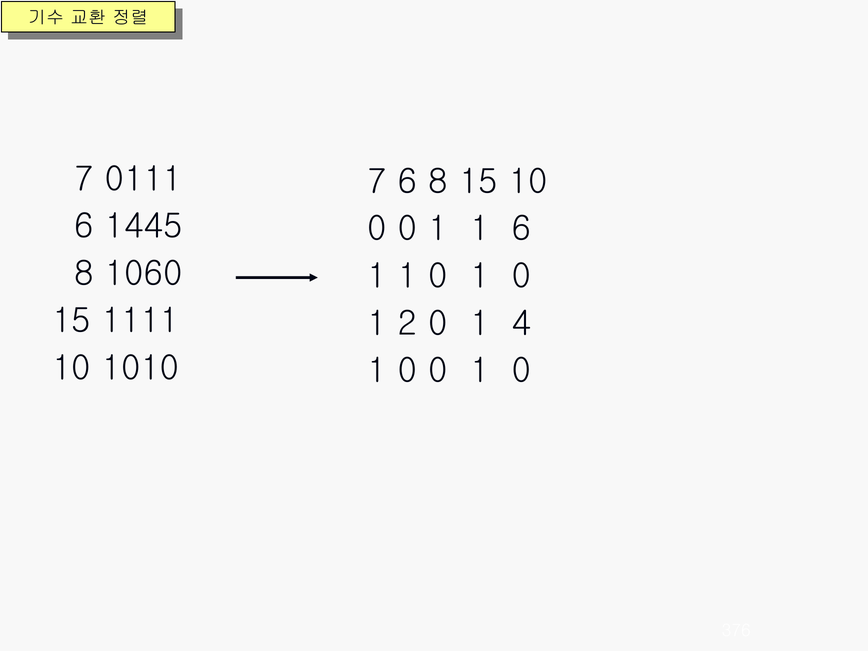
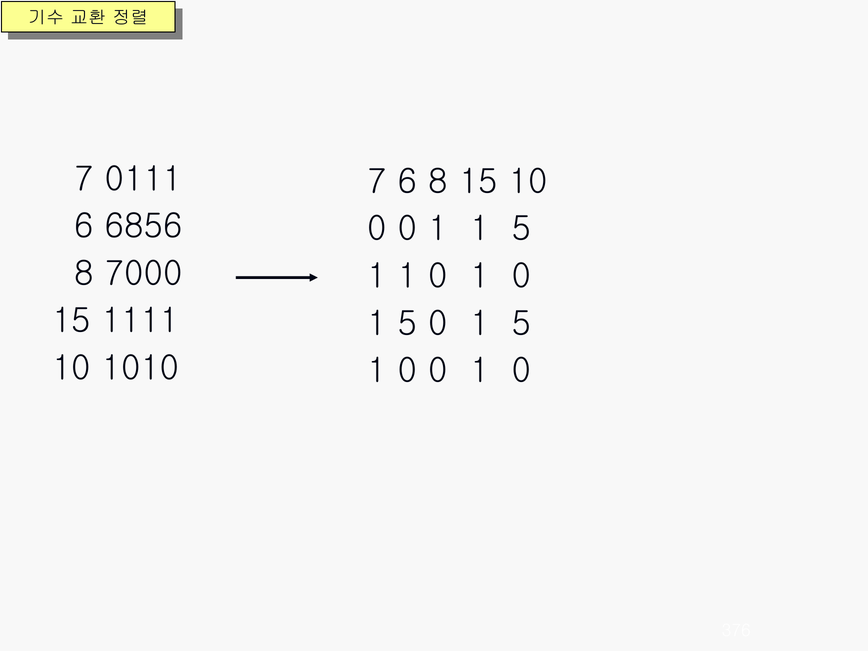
1445: 1445 -> 6856
1 1 6: 6 -> 5
1060: 1060 -> 7000
2 at (408, 323): 2 -> 5
4 at (522, 323): 4 -> 5
